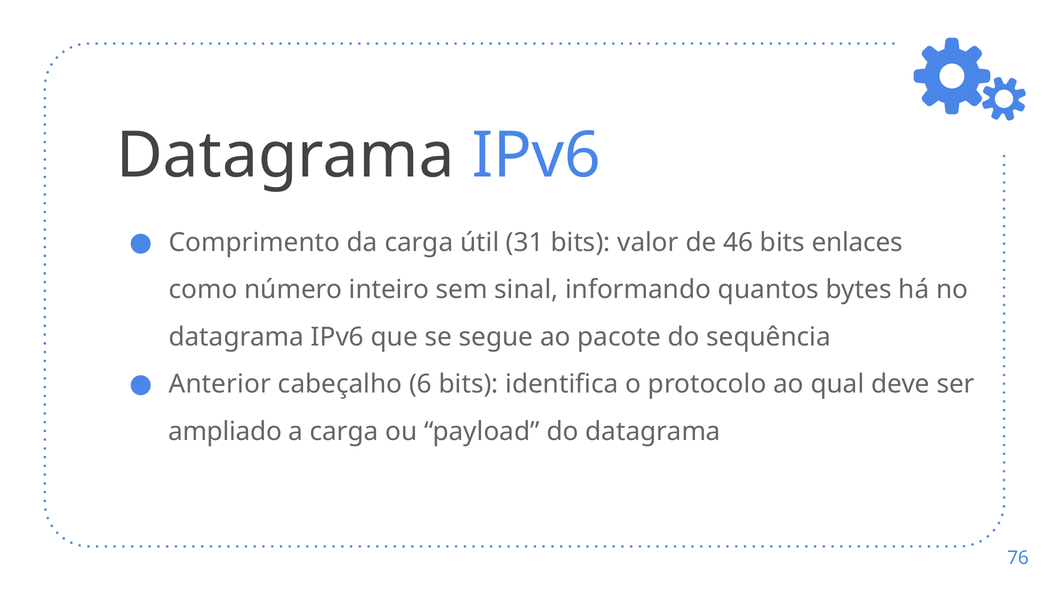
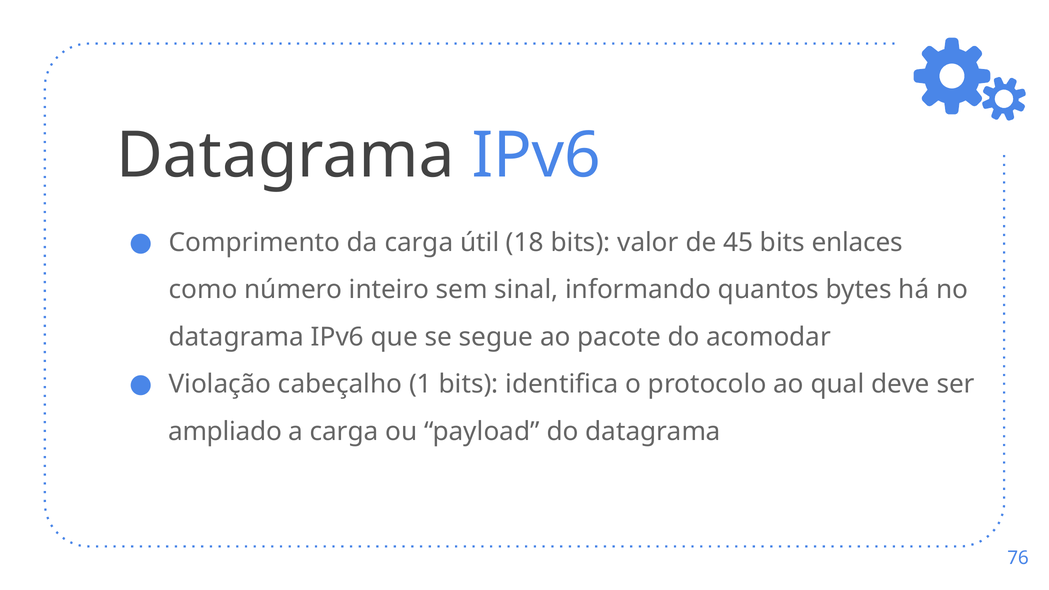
31: 31 -> 18
46: 46 -> 45
sequência: sequência -> acomodar
Anterior: Anterior -> Violação
6: 6 -> 1
